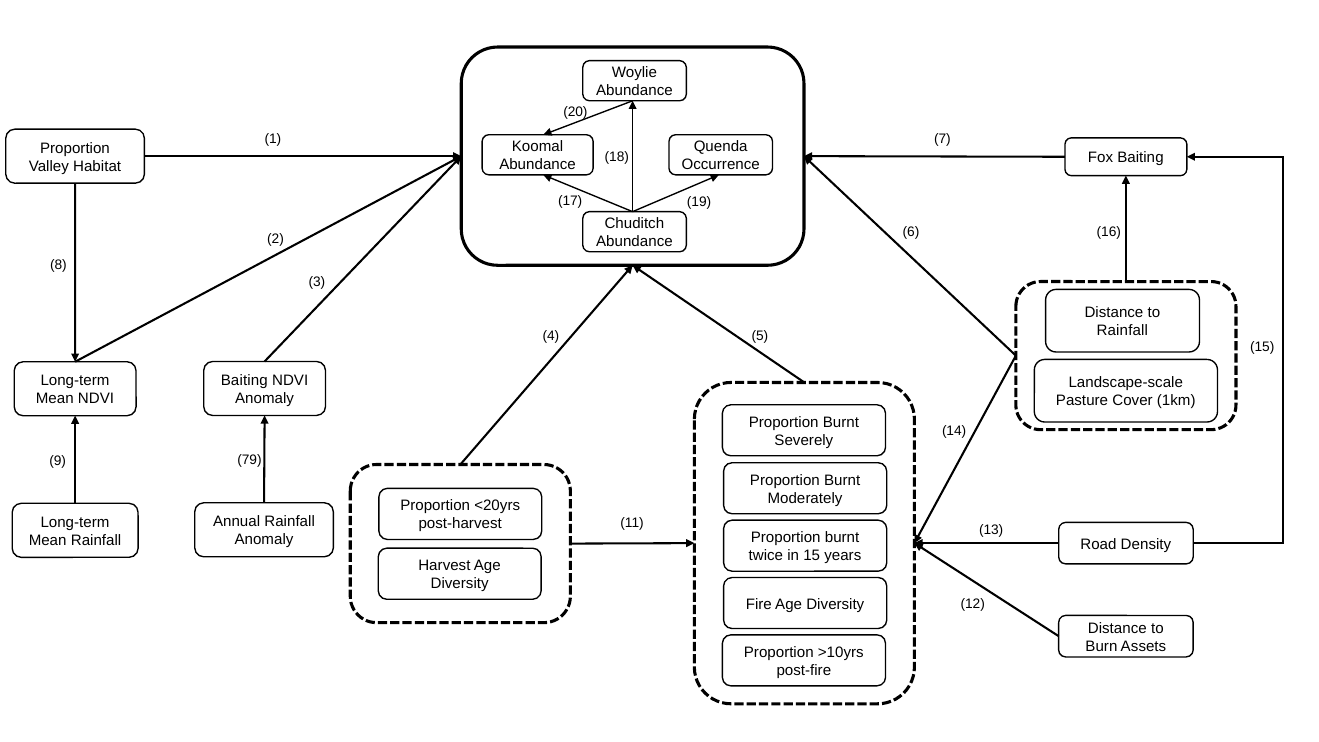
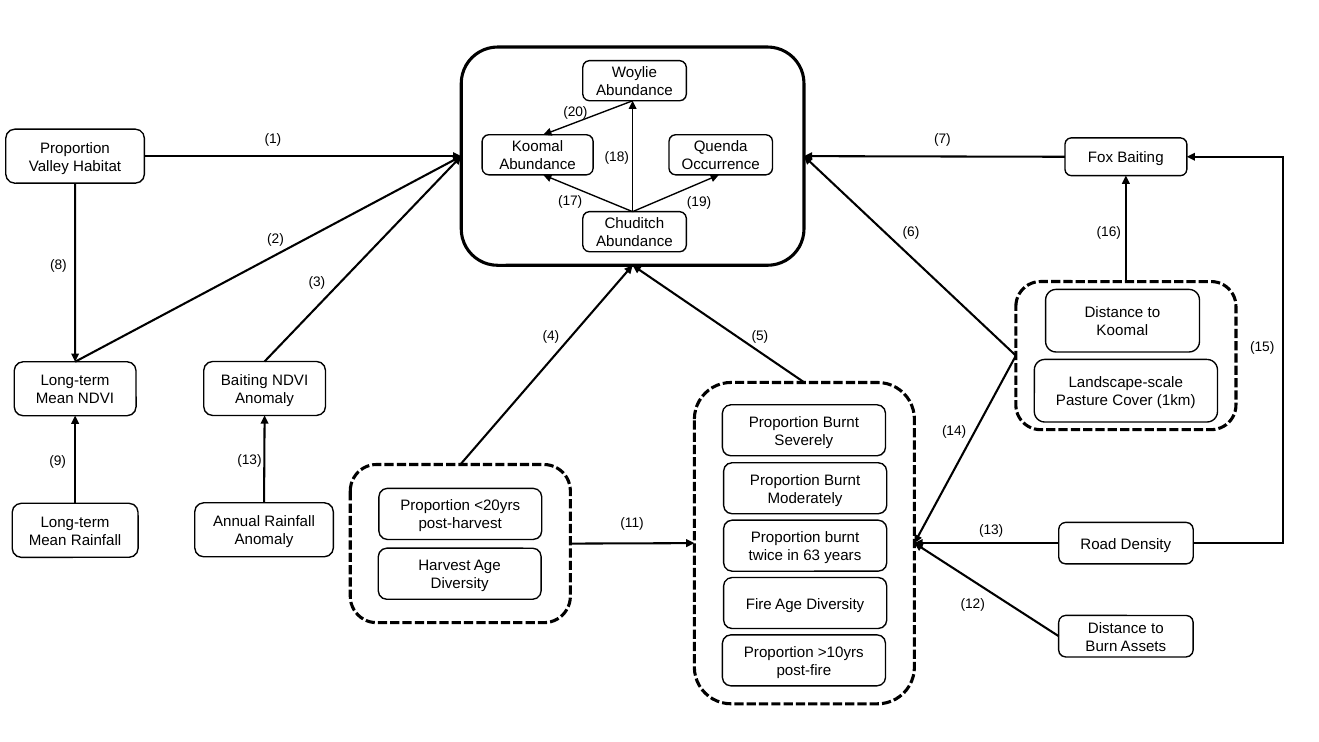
Rainfall at (1122, 331): Rainfall -> Koomal
9 79: 79 -> 13
in 15: 15 -> 63
